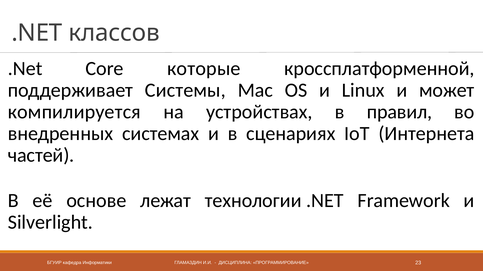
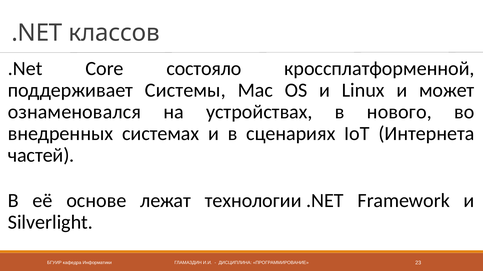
которые: которые -> состояло
компилируется: компилируется -> ознаменовался
правил: правил -> нового
